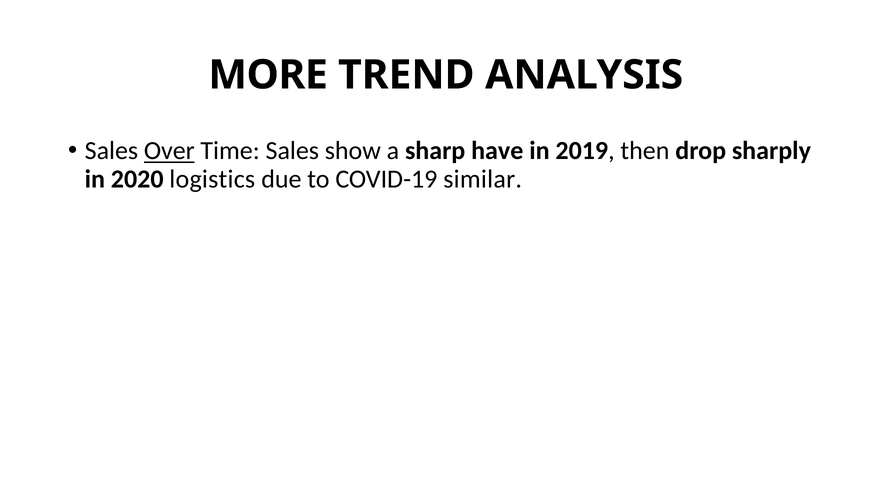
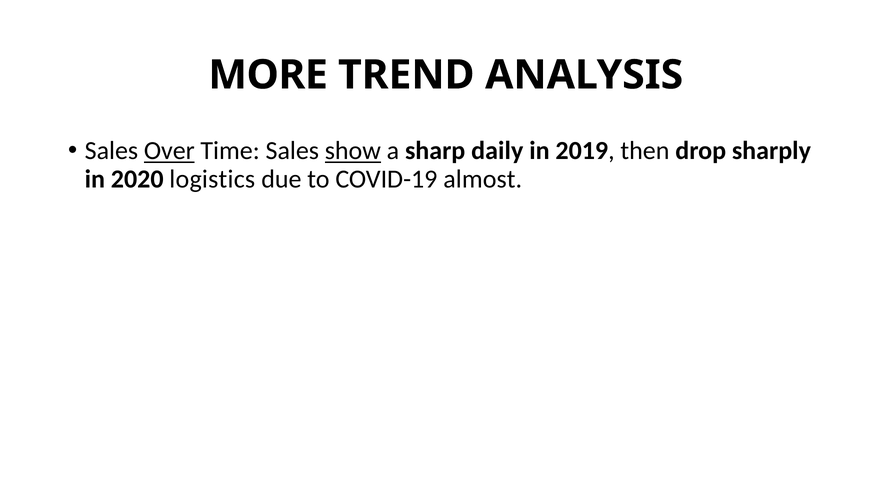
show underline: none -> present
have: have -> daily
similar: similar -> almost
